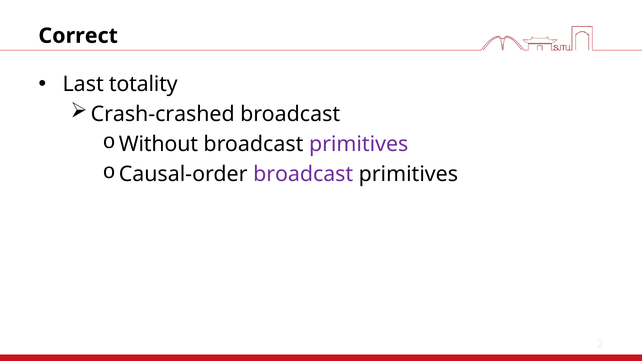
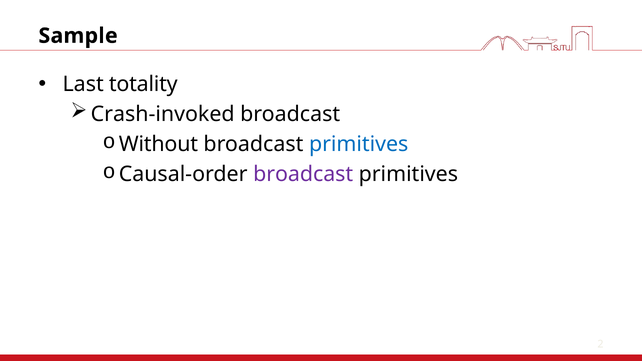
Correct: Correct -> Sample
Crash-crashed: Crash-crashed -> Crash-invoked
primitives at (359, 144) colour: purple -> blue
